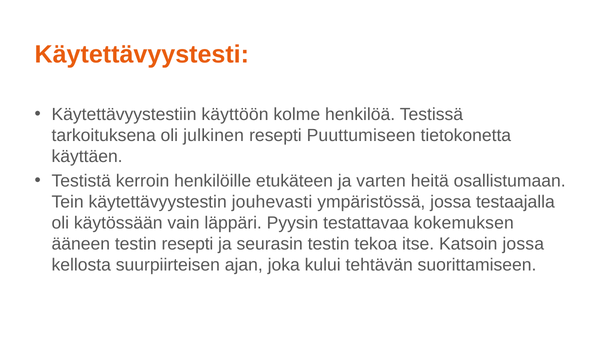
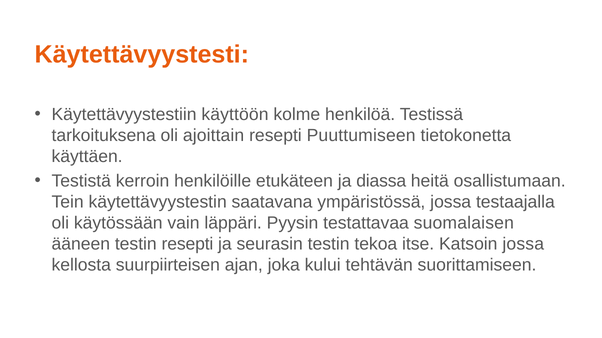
julkinen: julkinen -> ajoittain
varten: varten -> diassa
jouhevasti: jouhevasti -> saatavana
kokemuksen: kokemuksen -> suomalaisen
